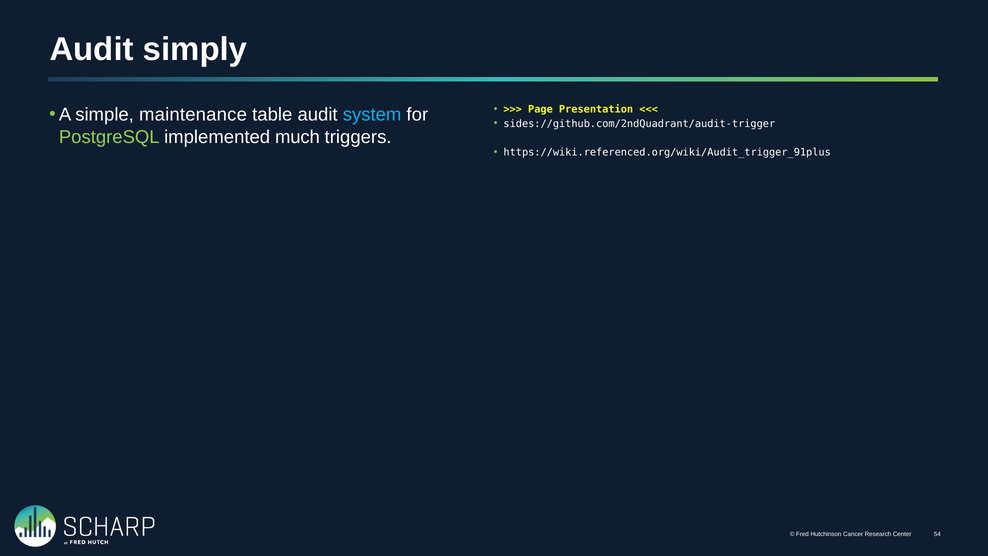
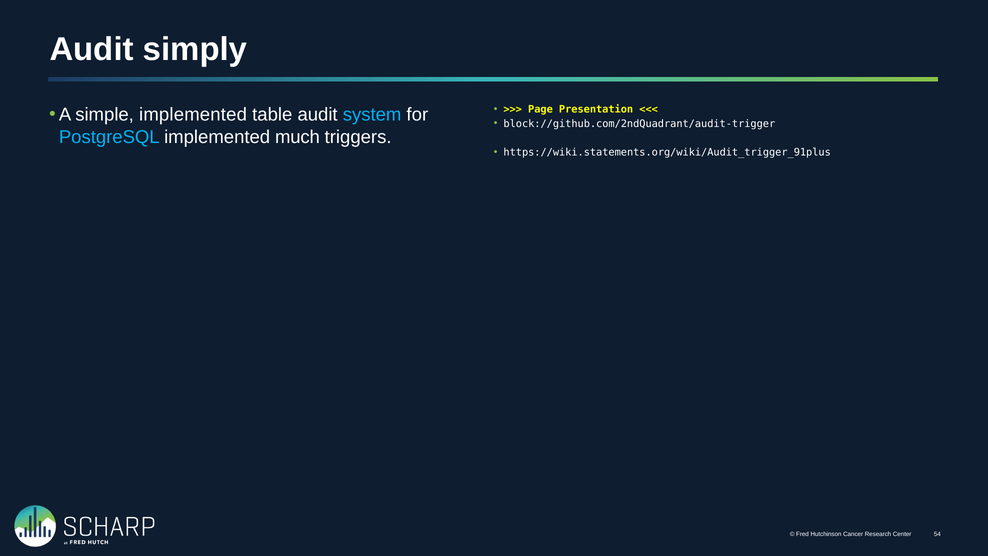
simple maintenance: maintenance -> implemented
sides://github.com/2ndQuadrant/audit-trigger: sides://github.com/2ndQuadrant/audit-trigger -> block://github.com/2ndQuadrant/audit-trigger
PostgreSQL colour: light green -> light blue
https://wiki.referenced.org/wiki/Audit_trigger_91plus: https://wiki.referenced.org/wiki/Audit_trigger_91plus -> https://wiki.statements.org/wiki/Audit_trigger_91plus
